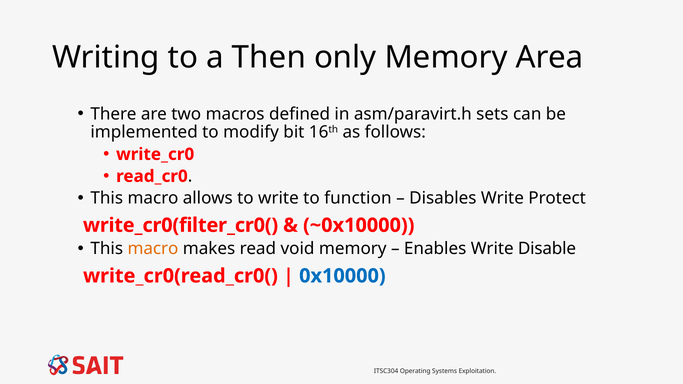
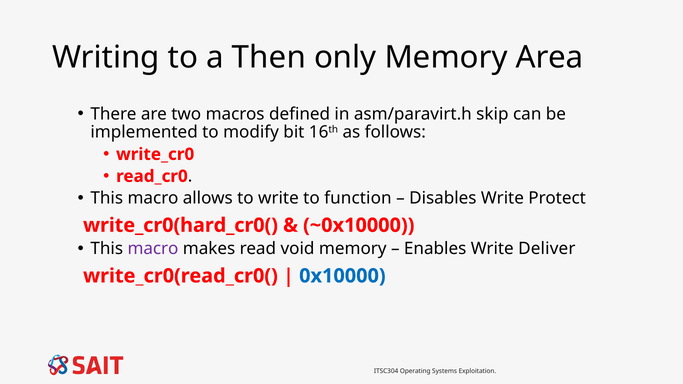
sets: sets -> skip
write_cr0(filter_cr0(: write_cr0(filter_cr0( -> write_cr0(hard_cr0(
macro at (153, 249) colour: orange -> purple
Disable: Disable -> Deliver
